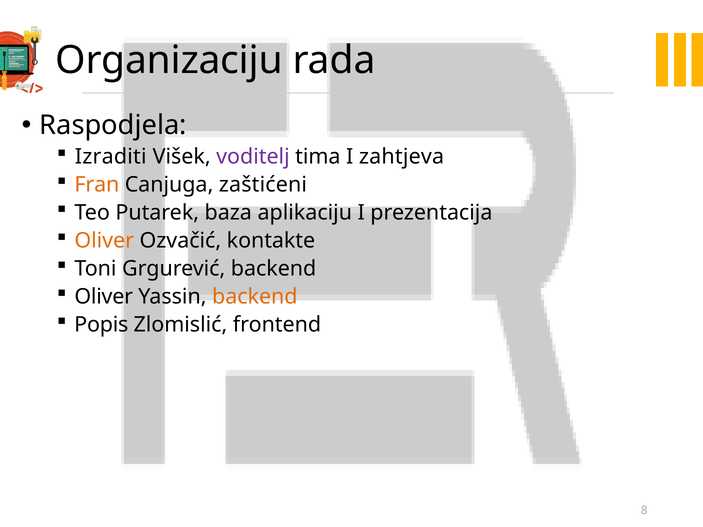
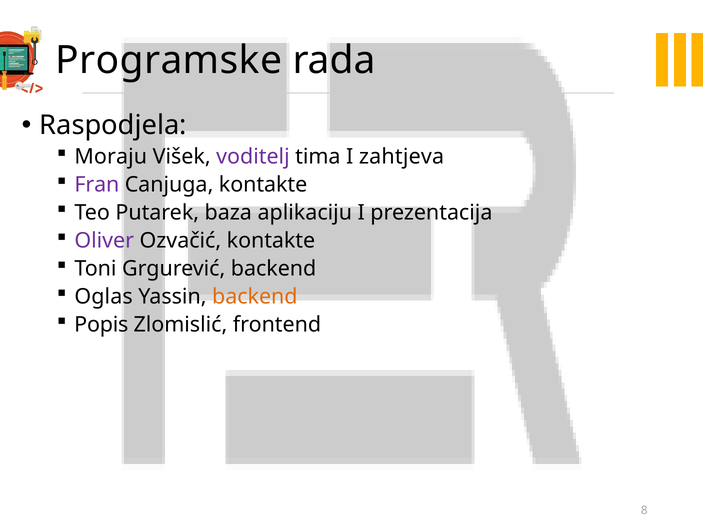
Organizaciju: Organizaciju -> Programske
Izraditi: Izraditi -> Moraju
Fran colour: orange -> purple
Canjuga zaštićeni: zaštićeni -> kontakte
Oliver at (104, 241) colour: orange -> purple
Oliver at (104, 297): Oliver -> Oglas
